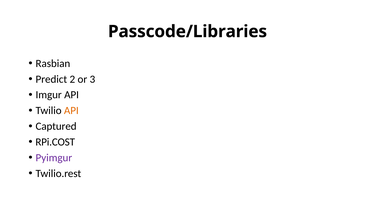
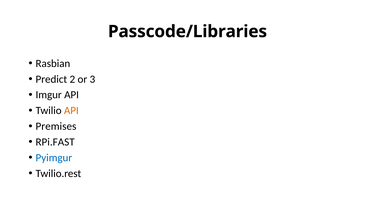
Captured: Captured -> Premises
RPi.COST: RPi.COST -> RPi.FAST
Pyimgur colour: purple -> blue
